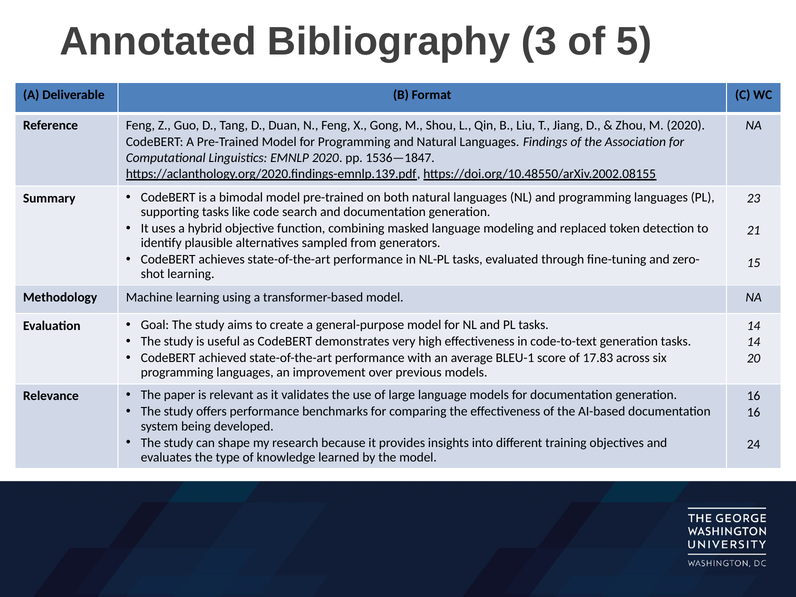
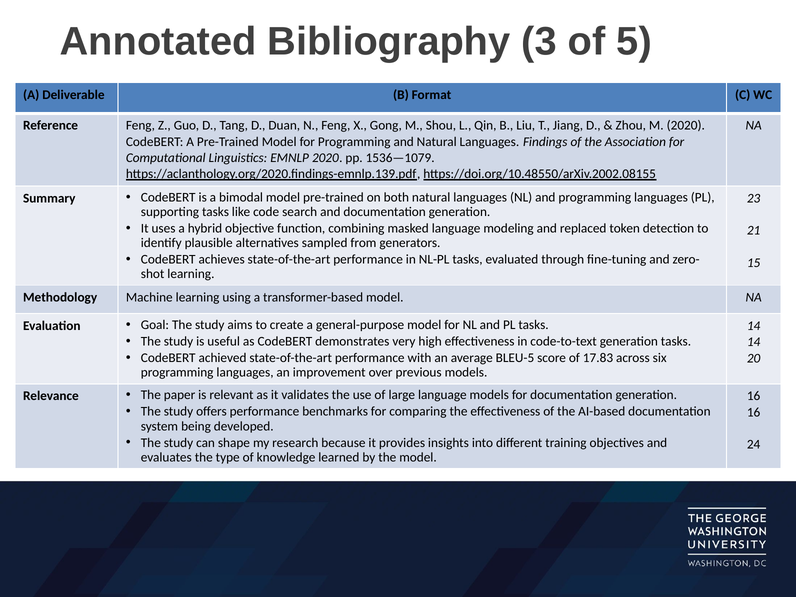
1536—1847: 1536—1847 -> 1536—1079
BLEU-1: BLEU-1 -> BLEU-5
